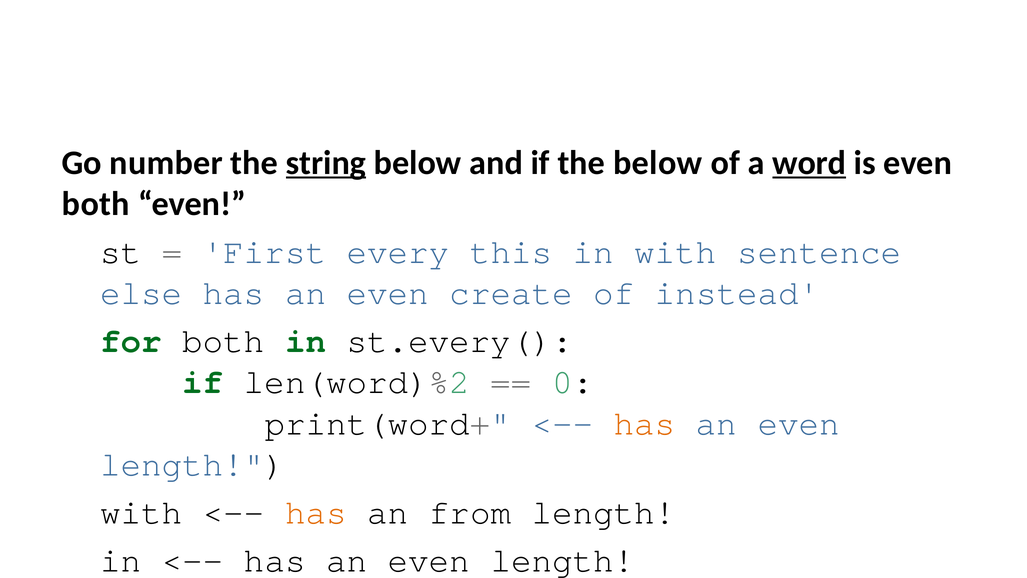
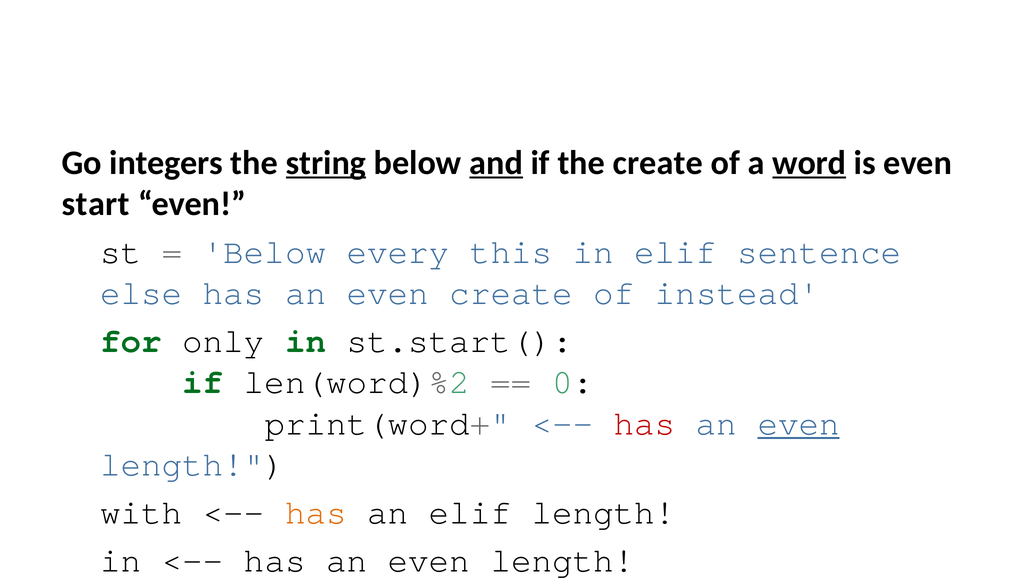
Go number: number -> integers
and underline: none -> present
the below: below -> create
both at (96, 204): both -> start
First at (264, 252): First -> Below
in with: with -> elif
for both: both -> only
st.every(: st.every( -> st.start(
has at (645, 423) colour: orange -> red
even at (799, 423) underline: none -> present
an from: from -> elif
